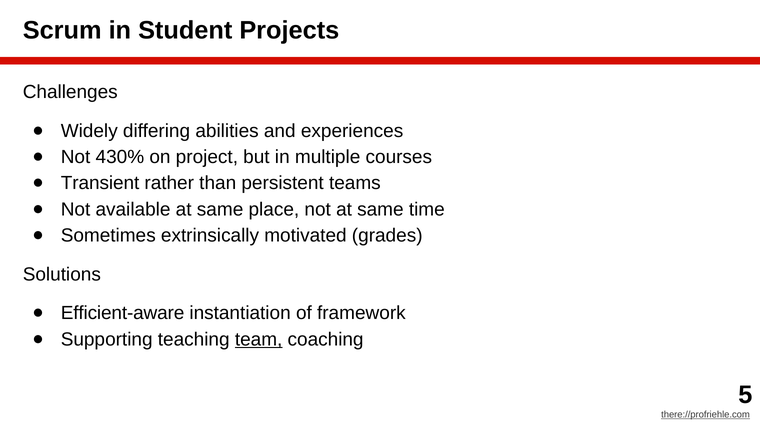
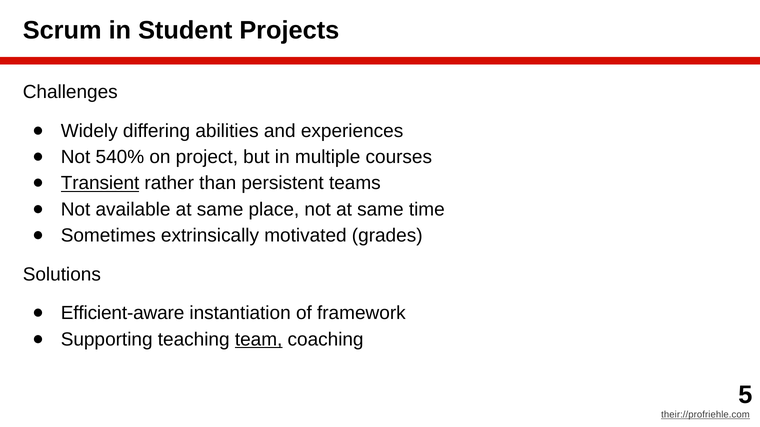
430%: 430% -> 540%
Transient underline: none -> present
there://profriehle.com: there://profriehle.com -> their://profriehle.com
